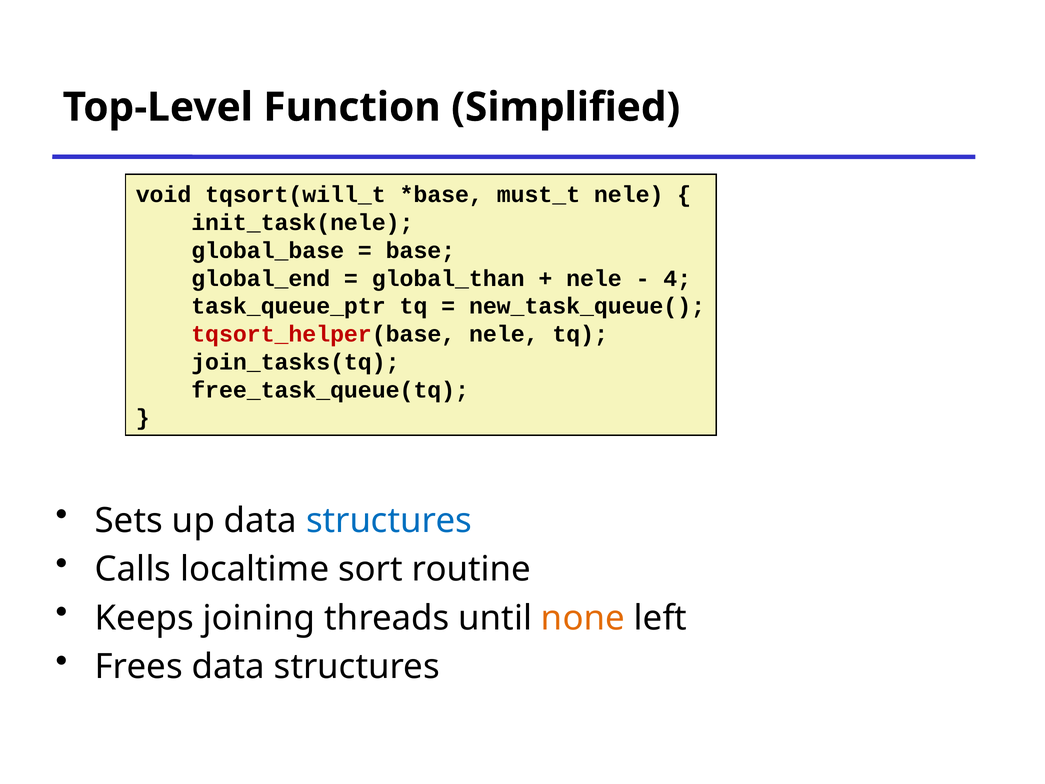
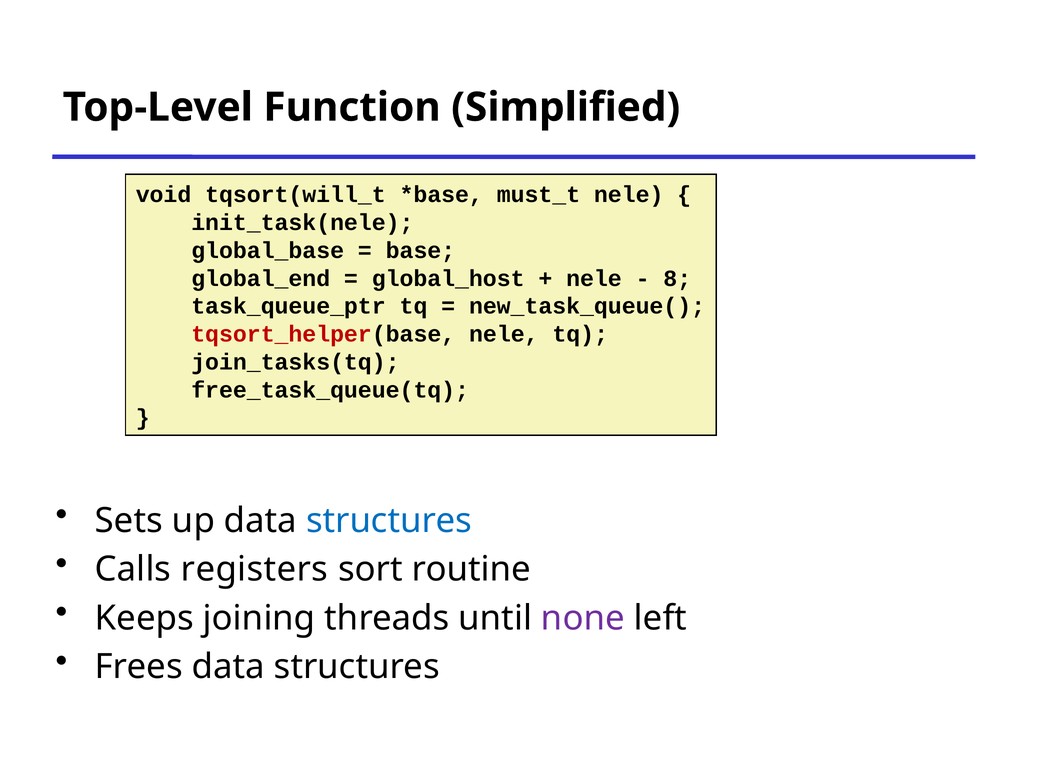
global_than: global_than -> global_host
4: 4 -> 8
localtime: localtime -> registers
none colour: orange -> purple
